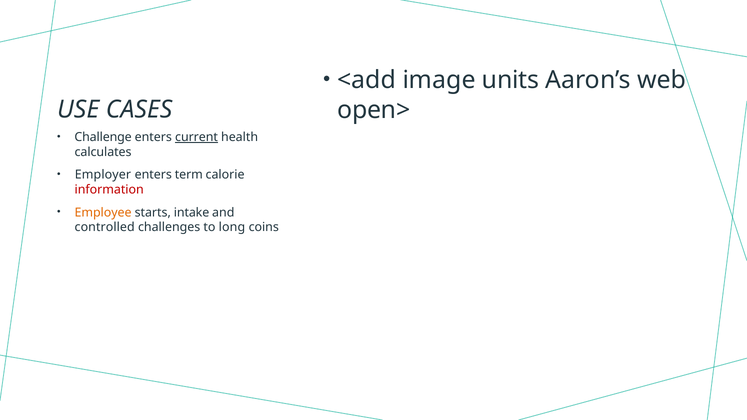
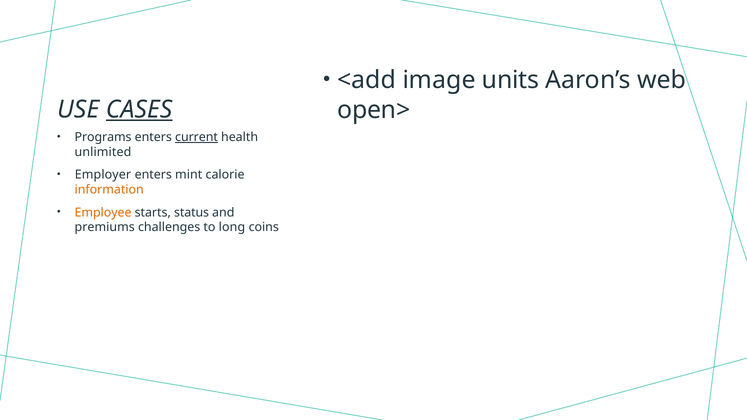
CASES underline: none -> present
Challenge: Challenge -> Programs
calculates: calculates -> unlimited
term: term -> mint
information colour: red -> orange
intake: intake -> status
controlled: controlled -> premiums
